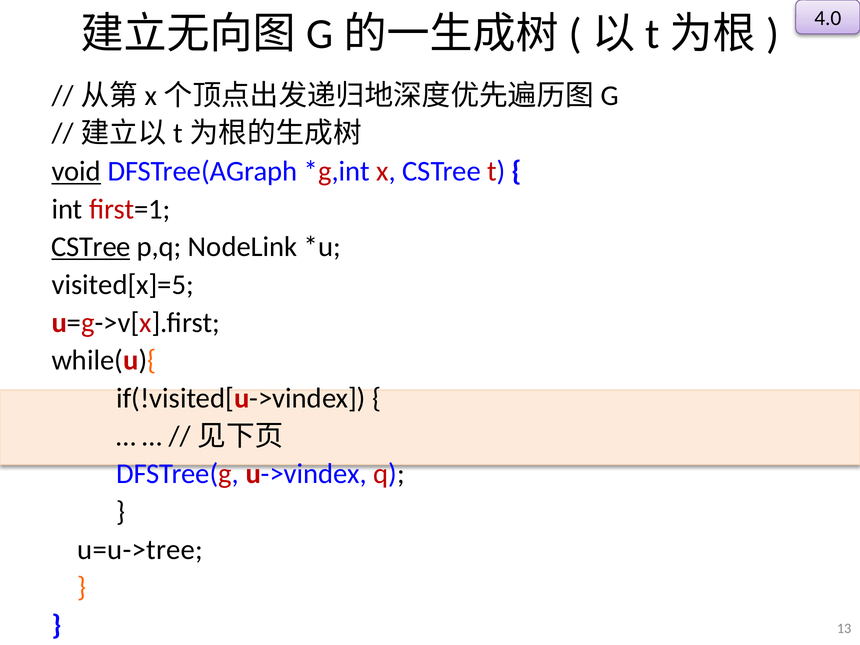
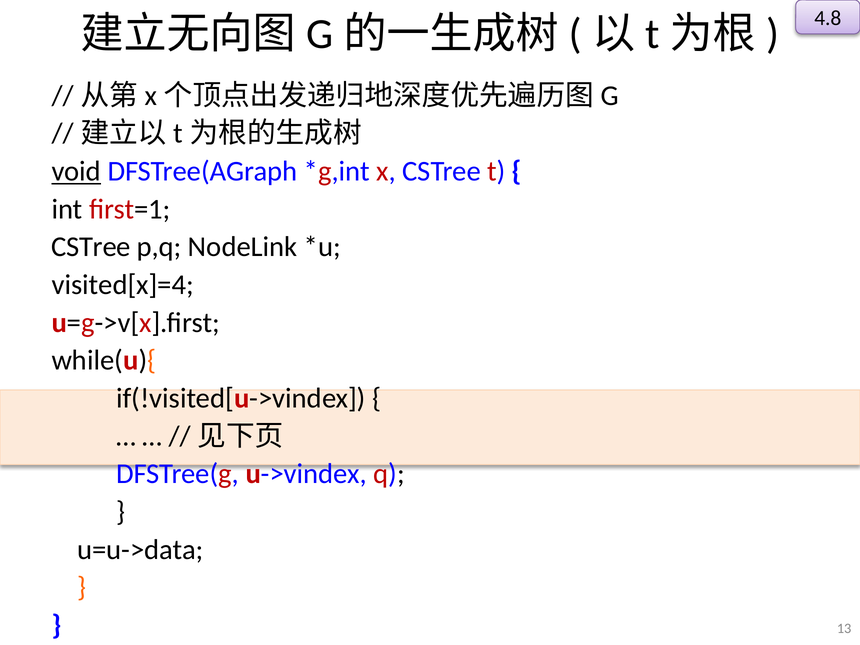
4.0: 4.0 -> 4.8
CSTree at (91, 247) underline: present -> none
visited[x]=5: visited[x]=5 -> visited[x]=4
u=u->tree: u=u->tree -> u=u->data
